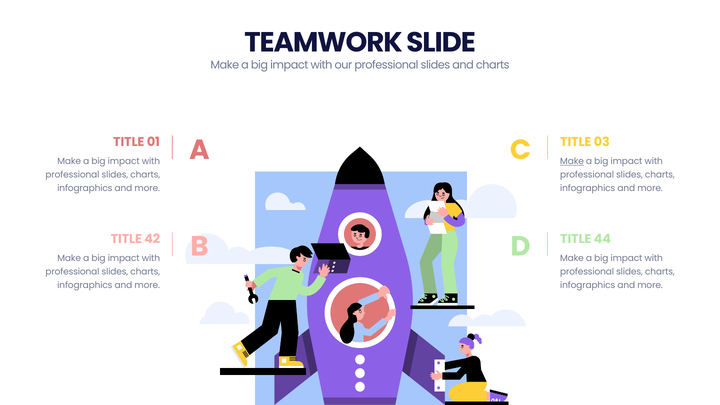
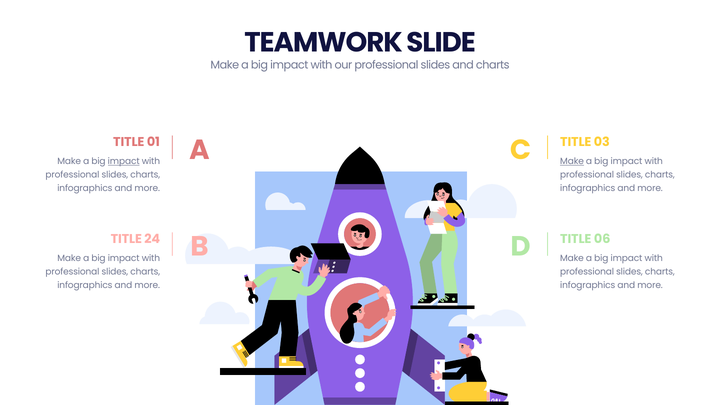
impact at (124, 162) underline: none -> present
42: 42 -> 24
44: 44 -> 06
